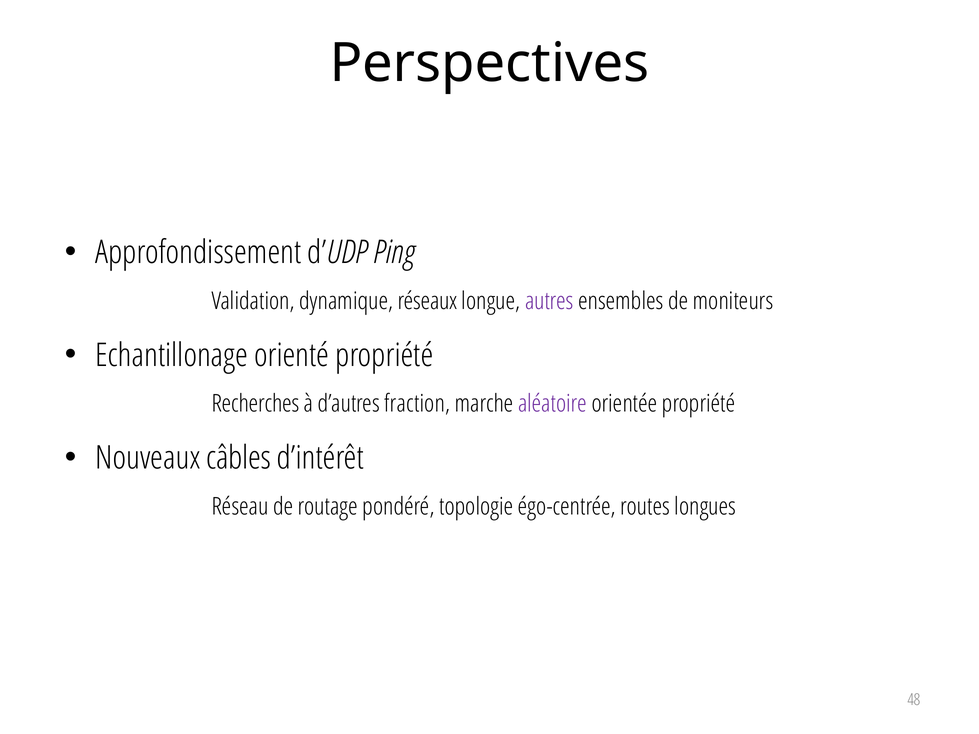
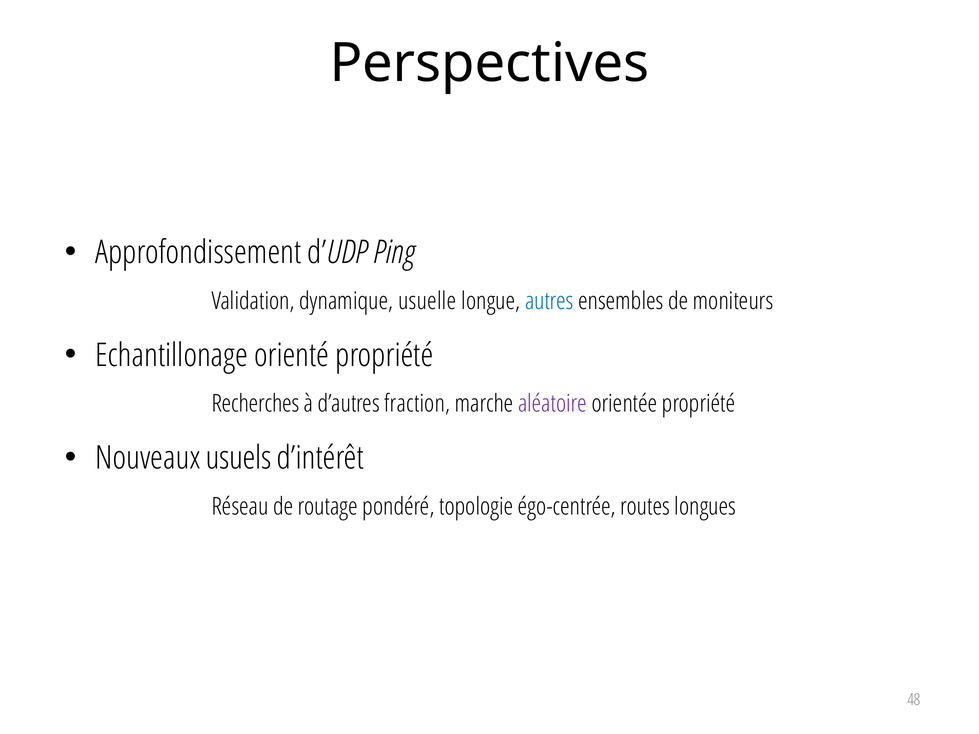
réseaux: réseaux -> usuelle
autres colour: purple -> blue
câbles: câbles -> usuels
